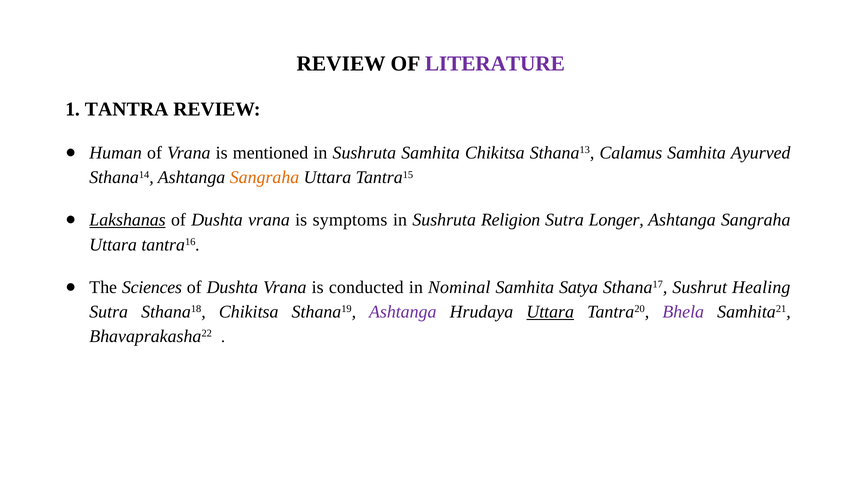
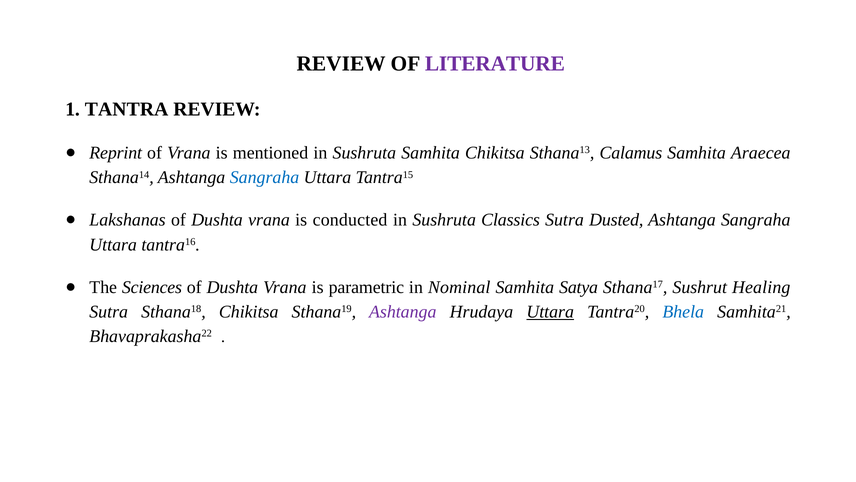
Human: Human -> Reprint
Ayurved: Ayurved -> Araecea
Sangraha at (265, 177) colour: orange -> blue
Lakshanas underline: present -> none
symptoms: symptoms -> conducted
Religion: Religion -> Classics
Longer: Longer -> Dusted
conducted: conducted -> parametric
Bhela colour: purple -> blue
